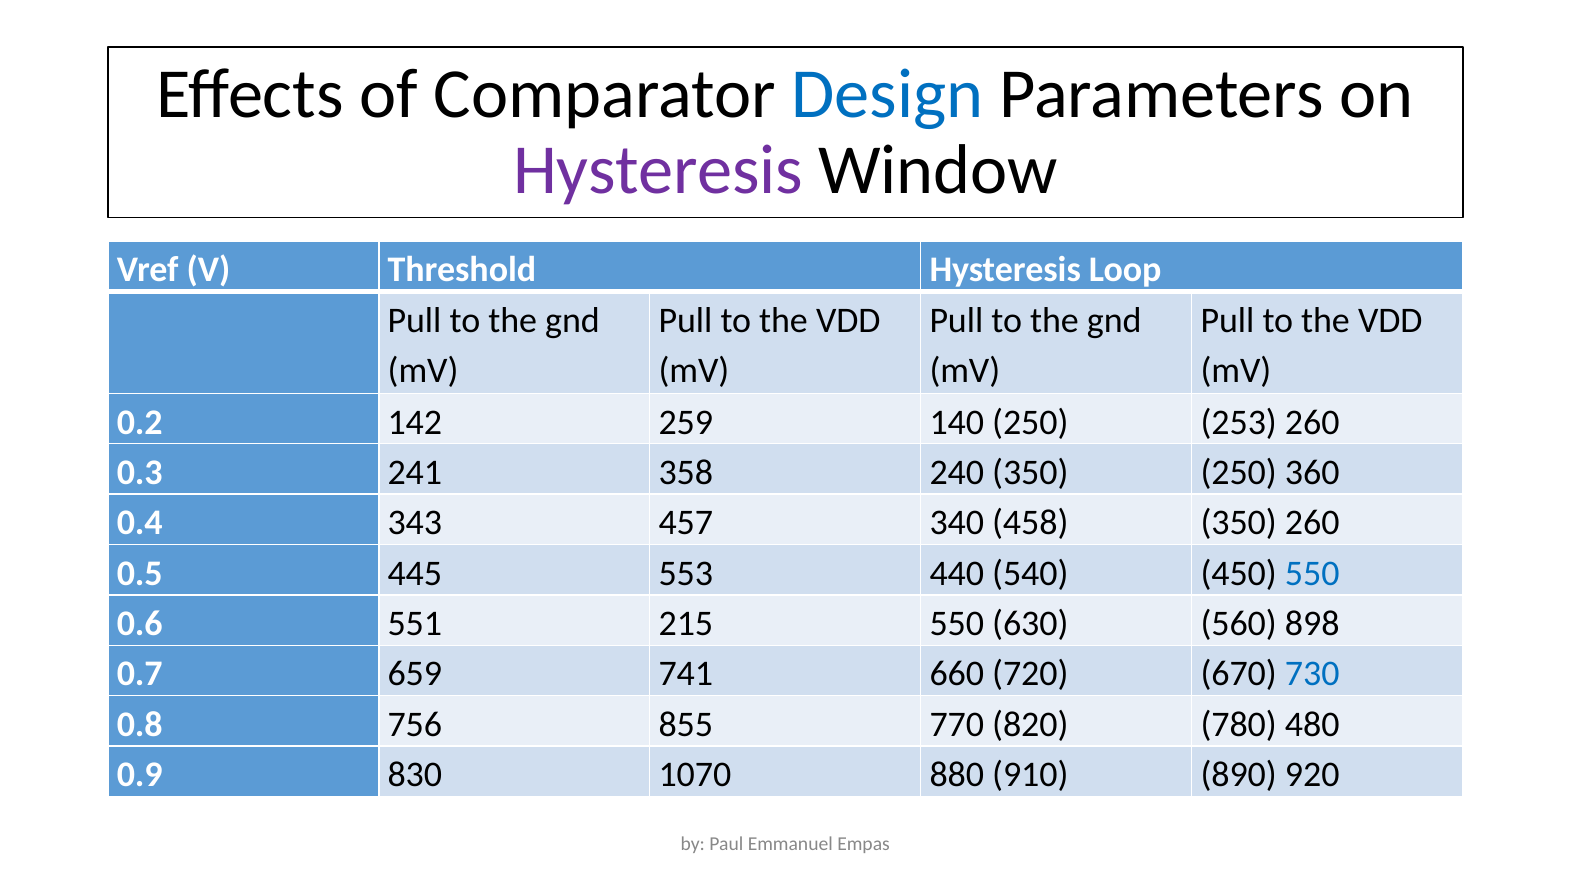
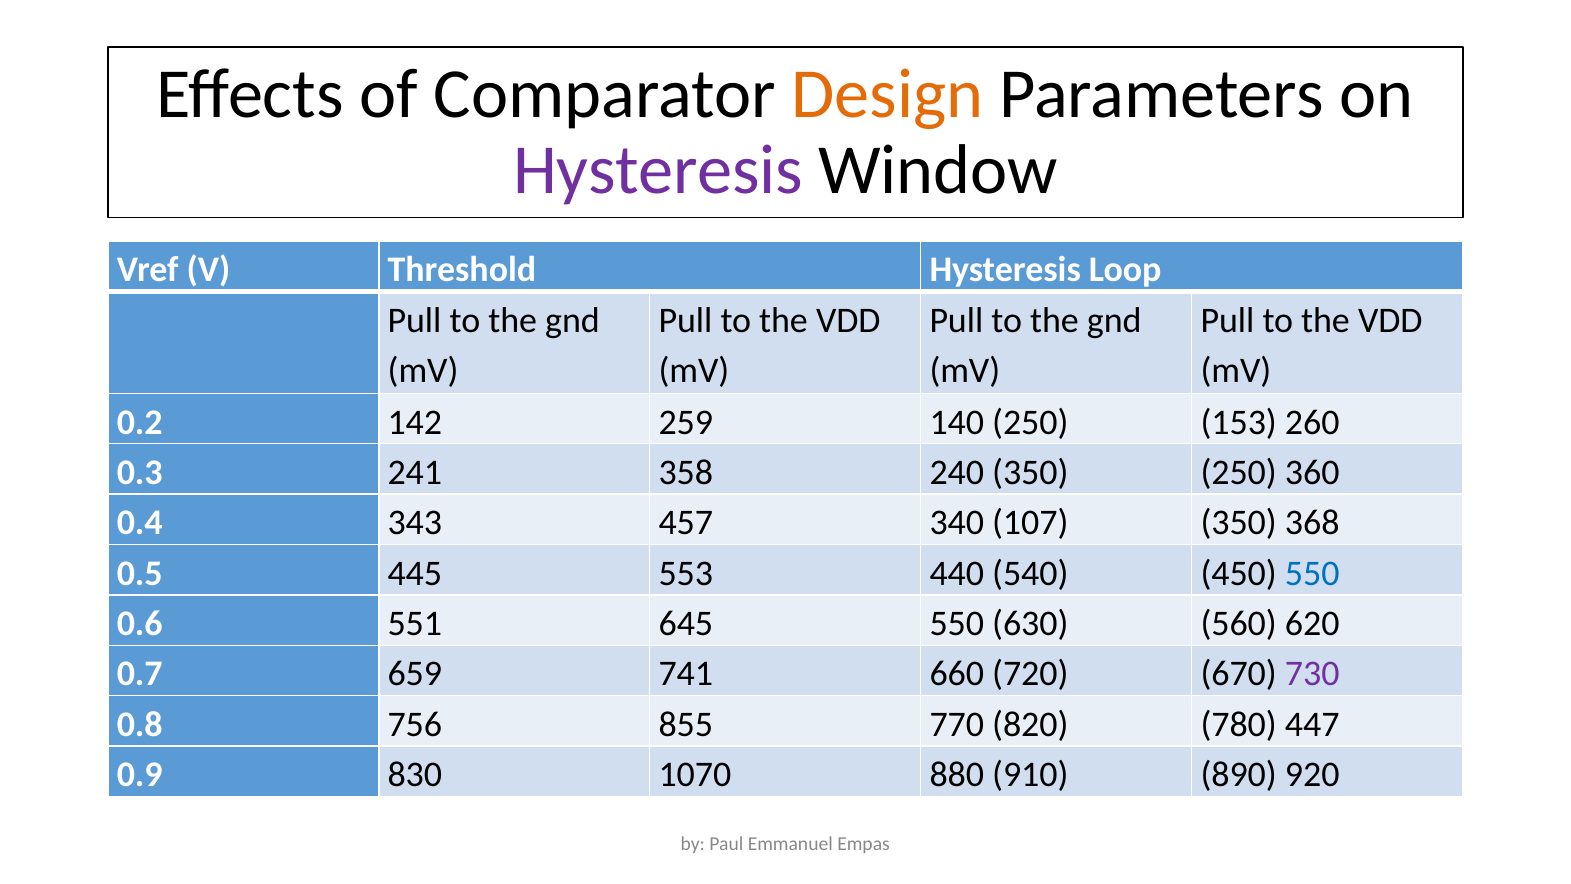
Design colour: blue -> orange
253: 253 -> 153
458: 458 -> 107
350 260: 260 -> 368
215: 215 -> 645
898: 898 -> 620
730 colour: blue -> purple
480: 480 -> 447
